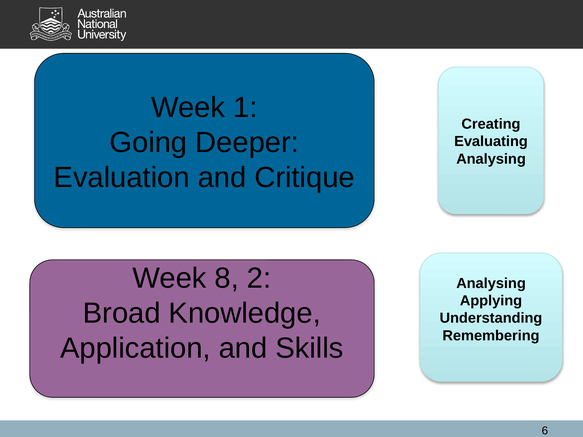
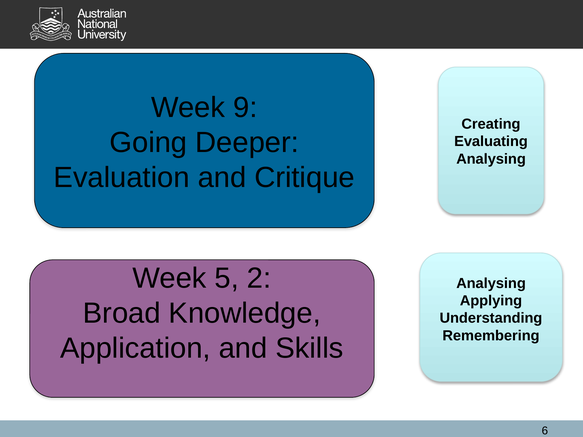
1: 1 -> 9
8: 8 -> 5
